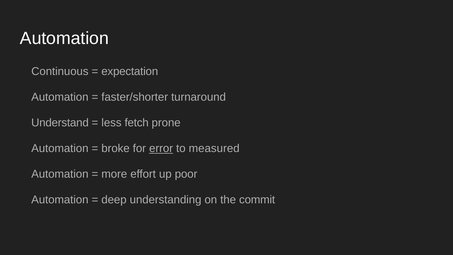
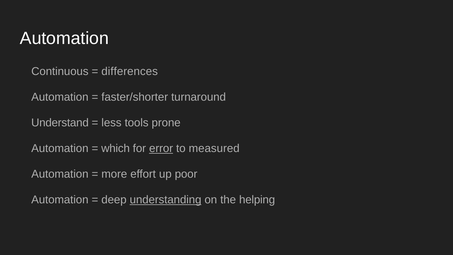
expectation: expectation -> differences
fetch: fetch -> tools
broke: broke -> which
understanding underline: none -> present
commit: commit -> helping
